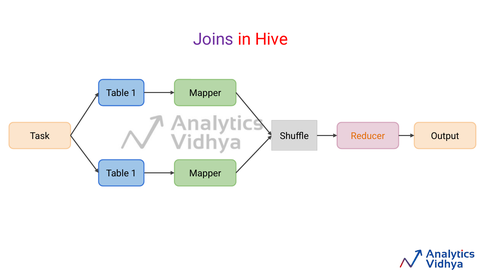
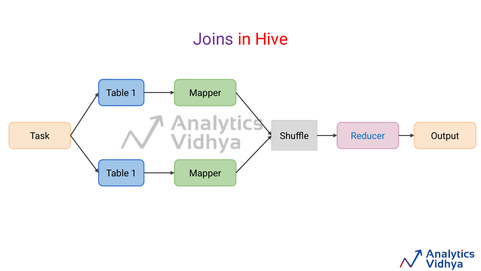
Reducer colour: orange -> blue
